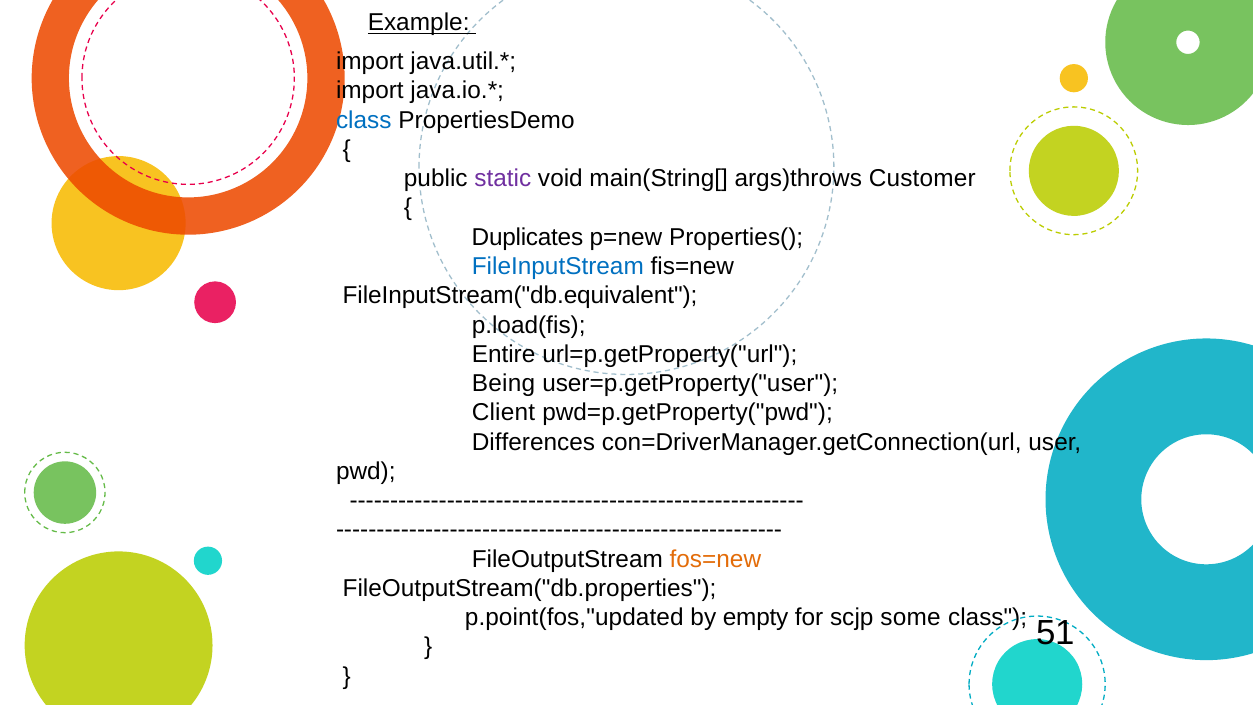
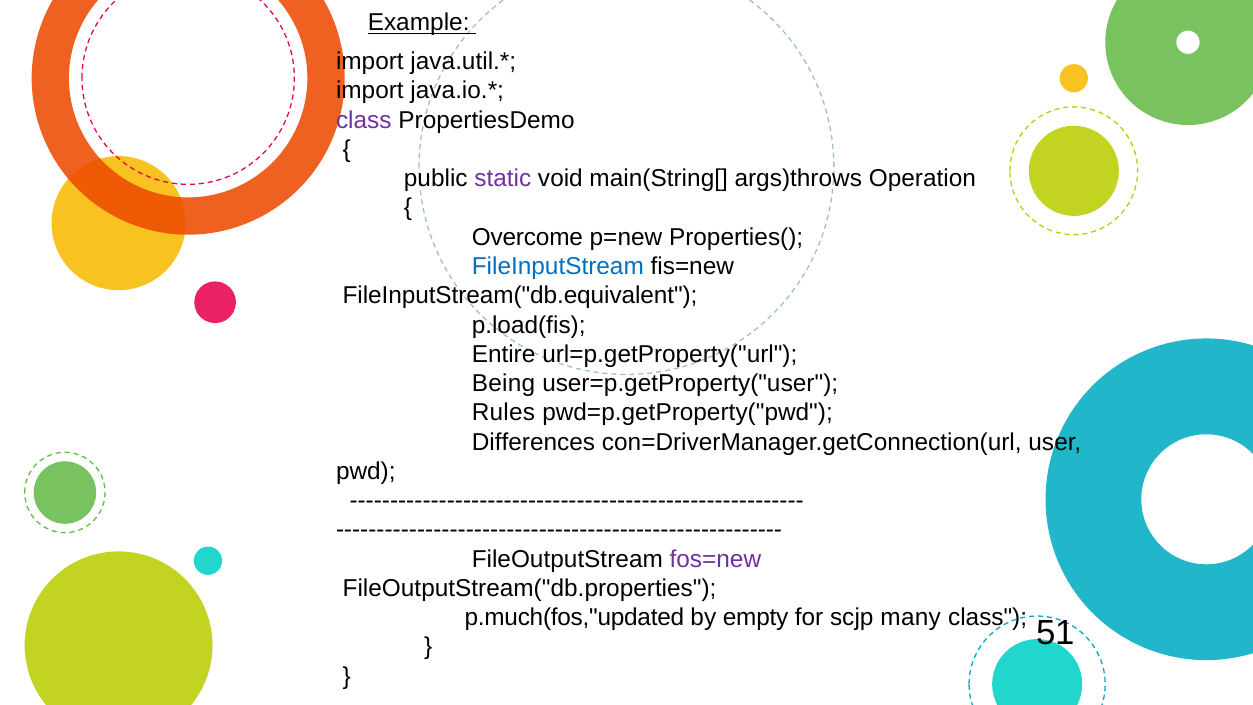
class at (364, 120) colour: blue -> purple
Customer: Customer -> Operation
Duplicates: Duplicates -> Overcome
Client: Client -> Rules
fos=new colour: orange -> purple
p.point(fos,"updated: p.point(fos,"updated -> p.much(fos,"updated
some: some -> many
